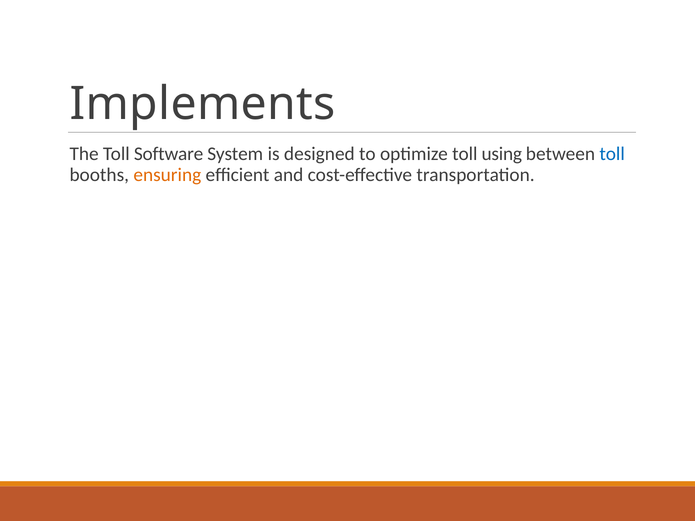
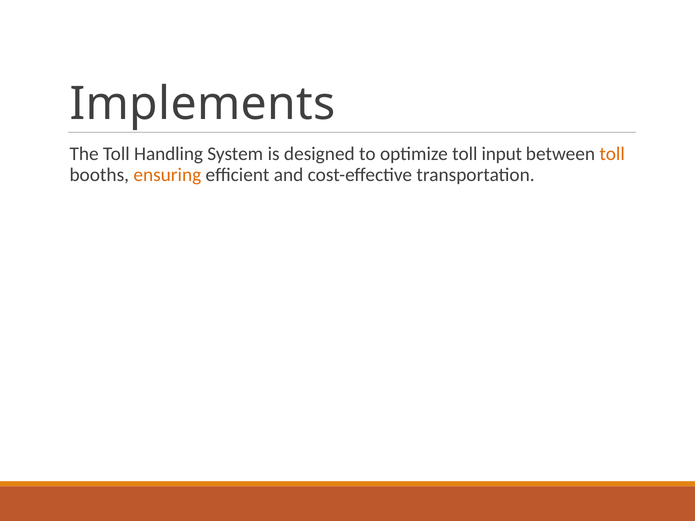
Software: Software -> Handling
using: using -> input
toll at (612, 154) colour: blue -> orange
